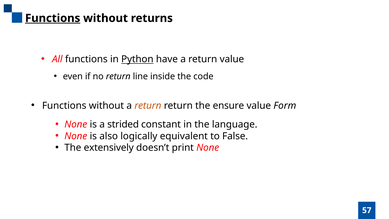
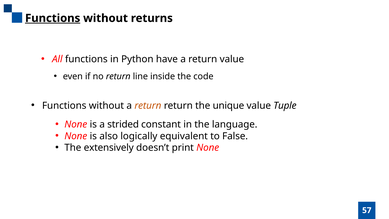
Python underline: present -> none
ensure: ensure -> unique
Form: Form -> Tuple
